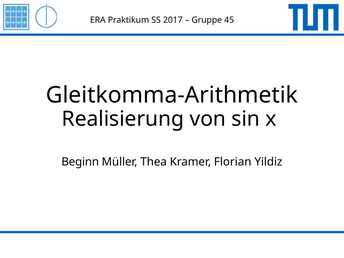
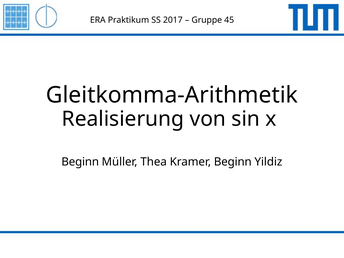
Kramer Florian: Florian -> Beginn
